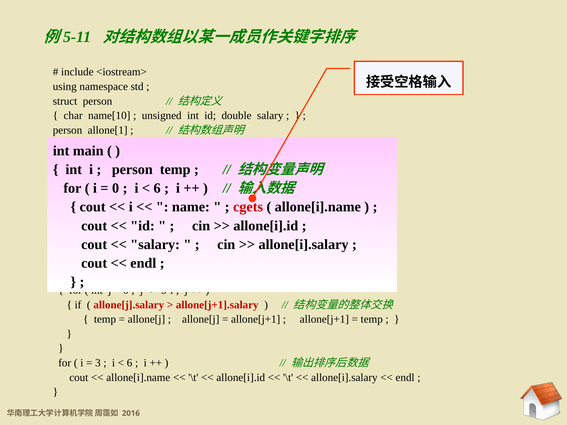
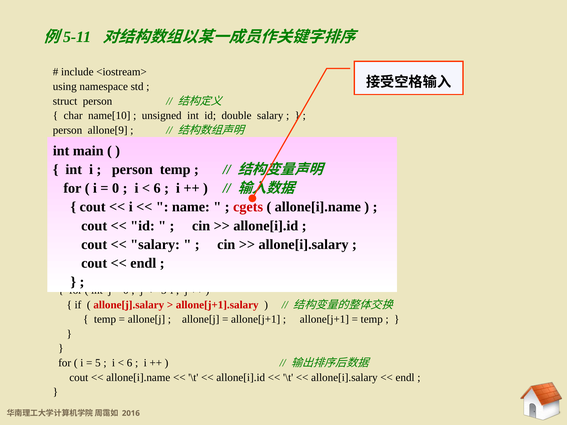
allone[1: allone[1 -> allone[9
3: 3 -> 5
